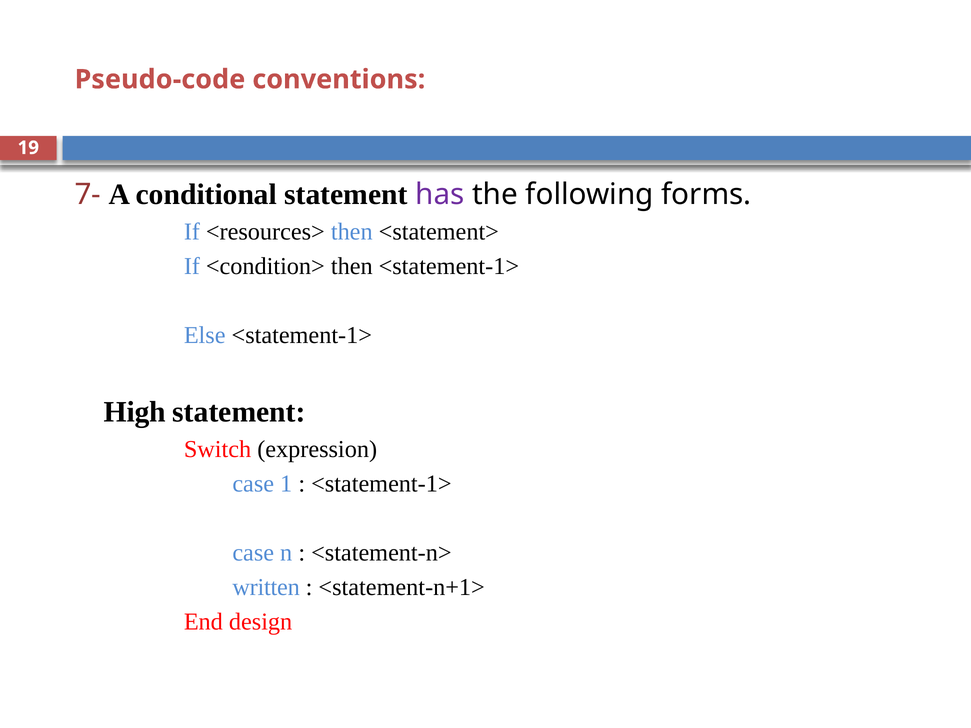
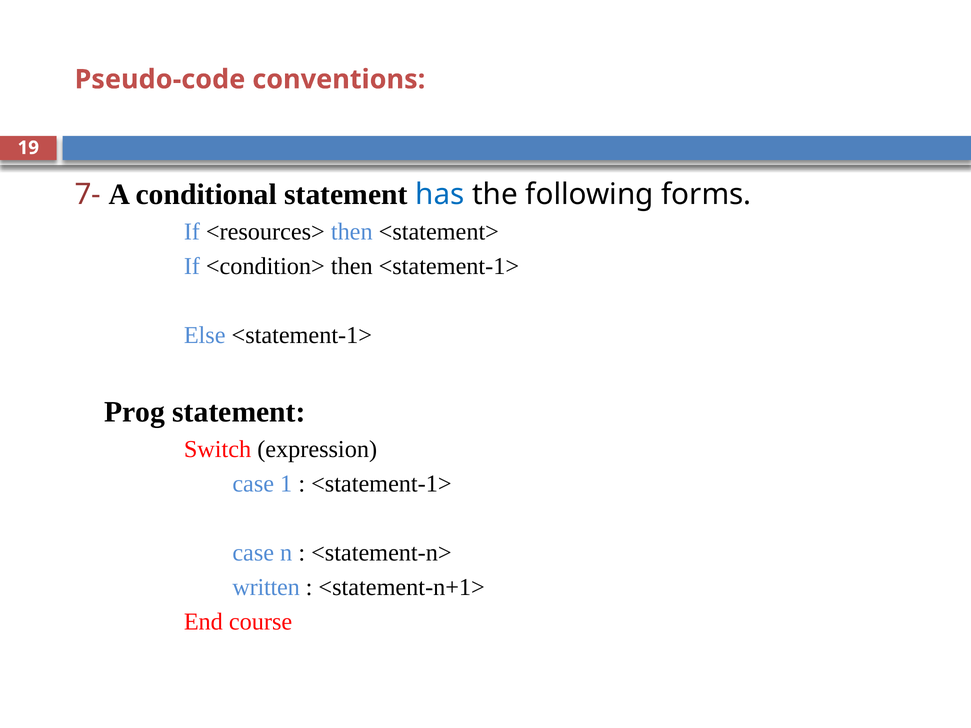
has colour: purple -> blue
High: High -> Prog
design: design -> course
